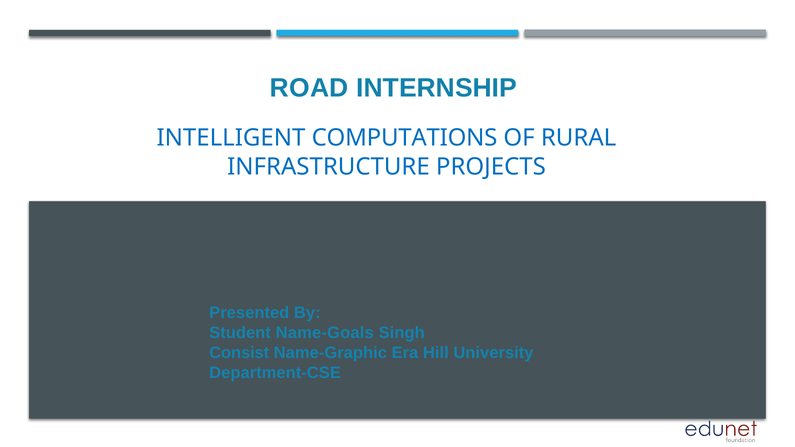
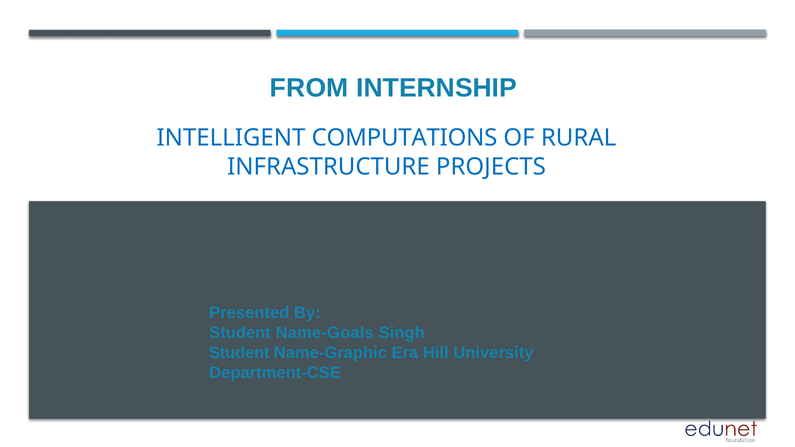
ROAD: ROAD -> FROM
Consist at (239, 353): Consist -> Student
